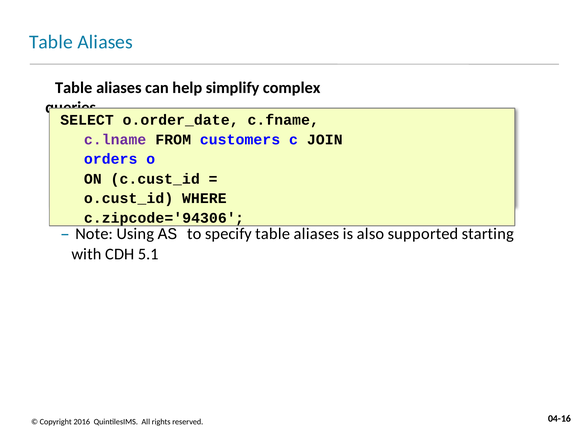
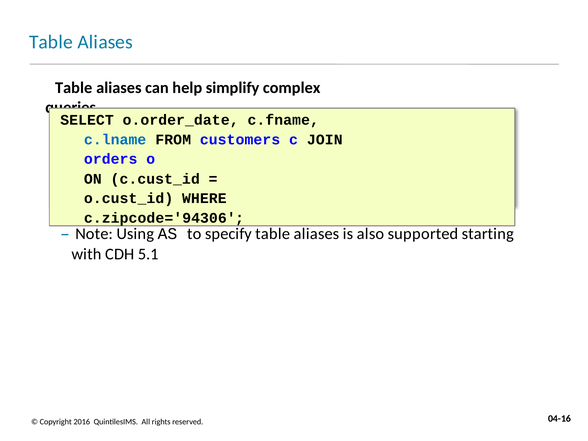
c.lname colour: purple -> blue
